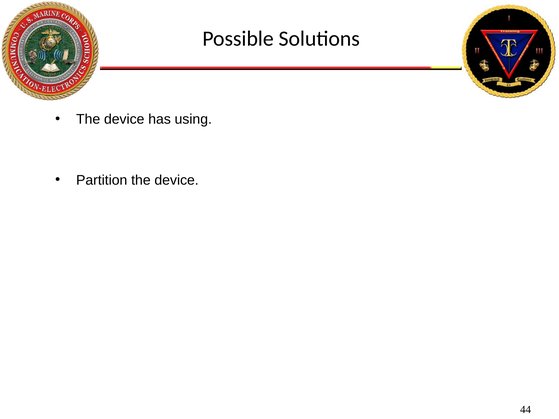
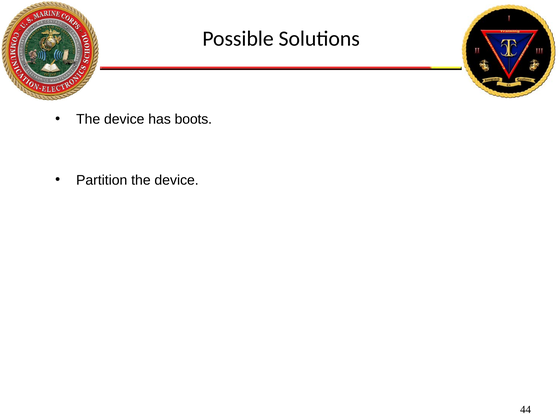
using: using -> boots
